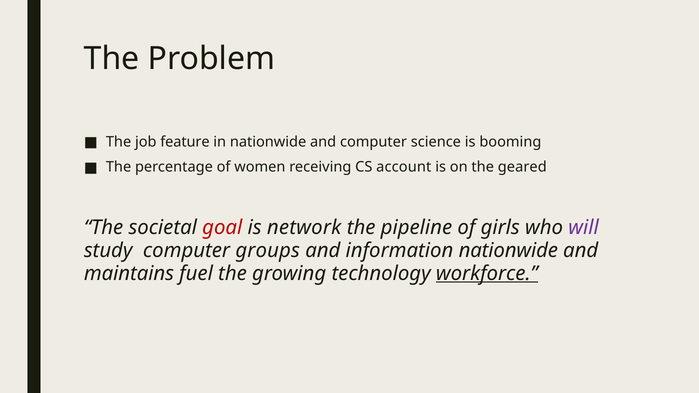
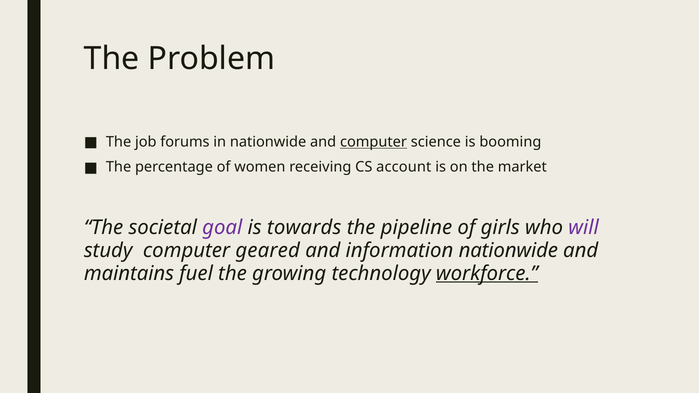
feature: feature -> forums
computer at (374, 142) underline: none -> present
geared: geared -> market
goal colour: red -> purple
network: network -> towards
groups: groups -> geared
